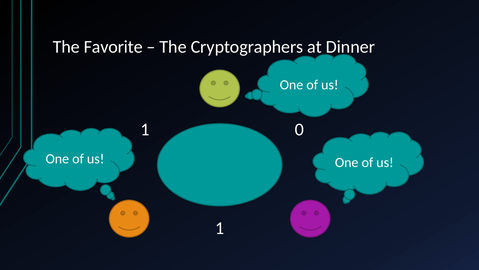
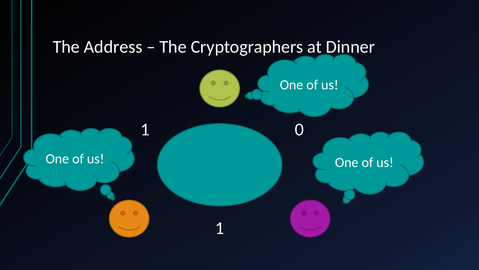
Favorite: Favorite -> Address
